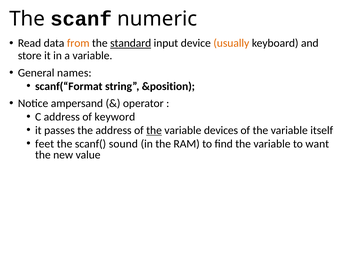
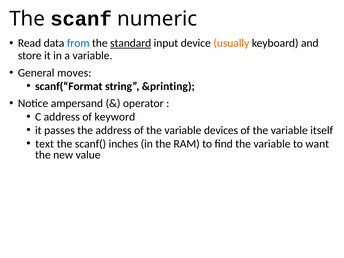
from colour: orange -> blue
names: names -> moves
&position: &position -> &printing
the at (154, 130) underline: present -> none
feet: feet -> text
sound: sound -> inches
